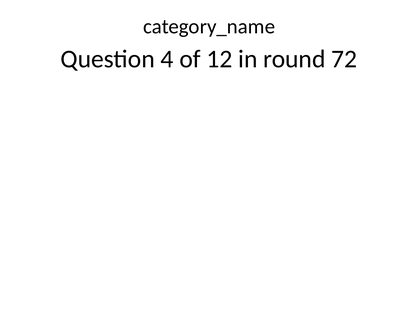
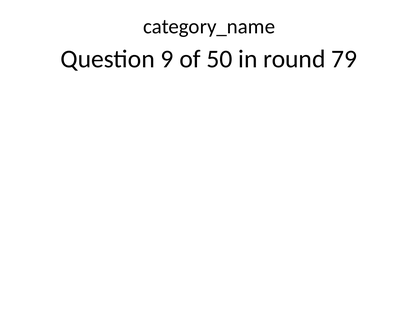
4: 4 -> 9
12: 12 -> 50
72: 72 -> 79
